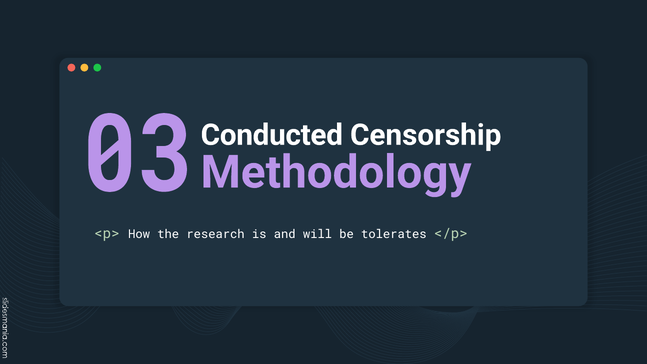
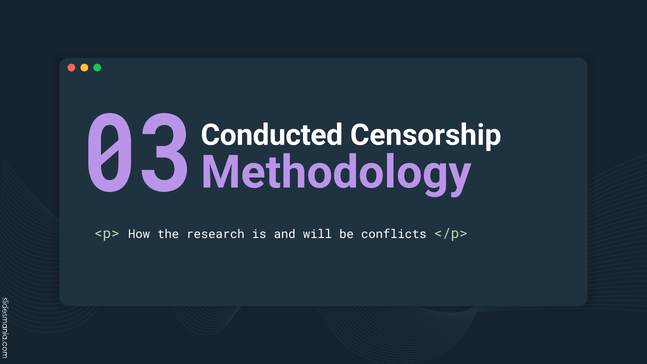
tolerates: tolerates -> conflicts
